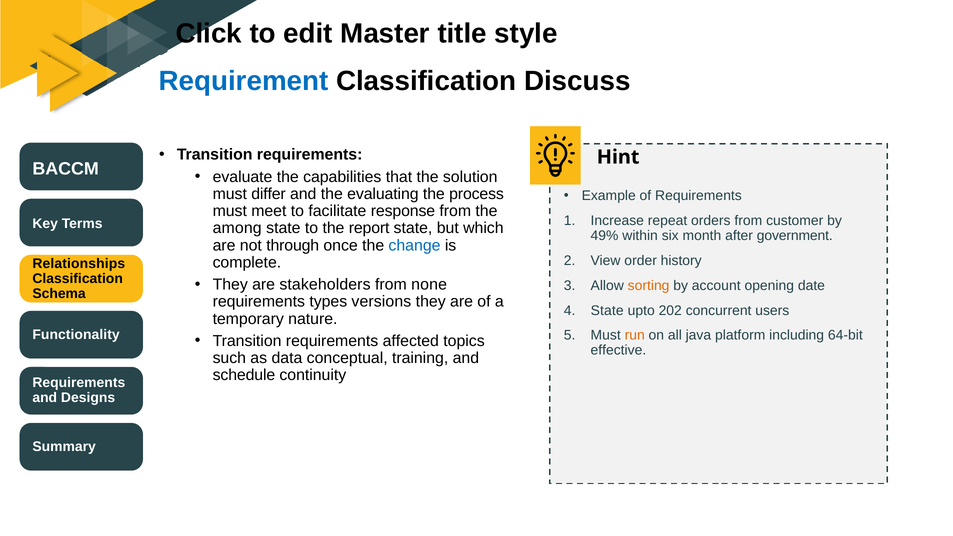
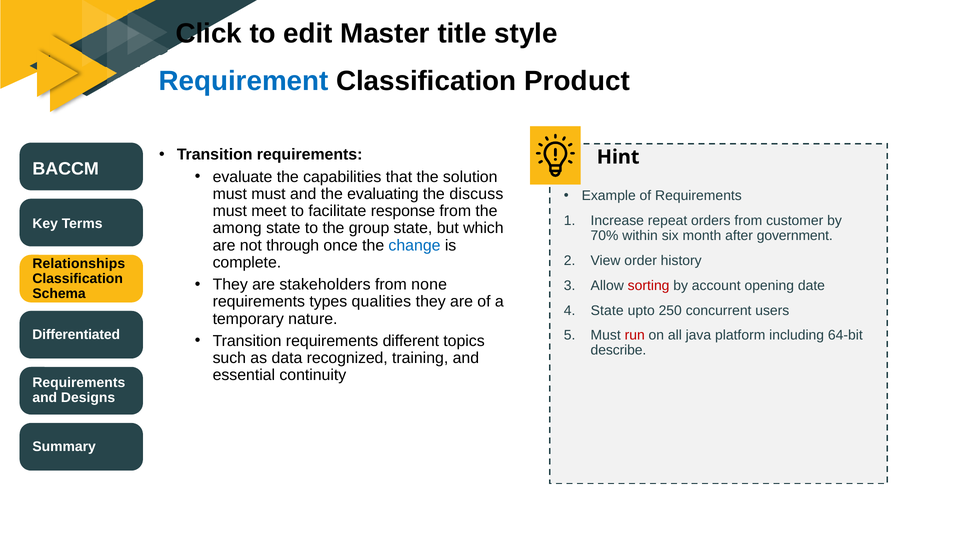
Discuss: Discuss -> Product
must differ: differ -> must
process: process -> discuss
report: report -> group
49%: 49% -> 70%
sorting colour: orange -> red
versions: versions -> qualities
202: 202 -> 250
Functionality: Functionality -> Differentiated
run colour: orange -> red
affected: affected -> different
effective: effective -> describe
conceptual: conceptual -> recognized
schedule: schedule -> essential
